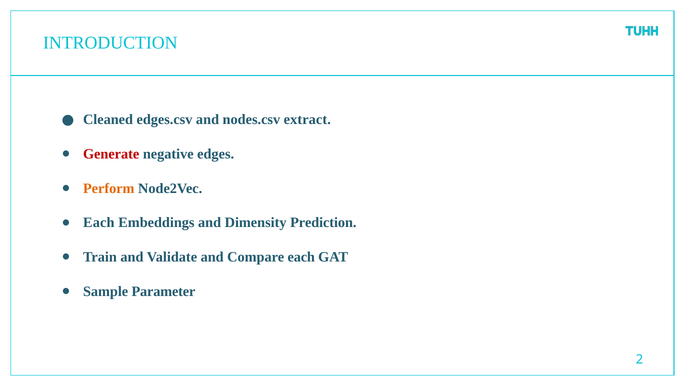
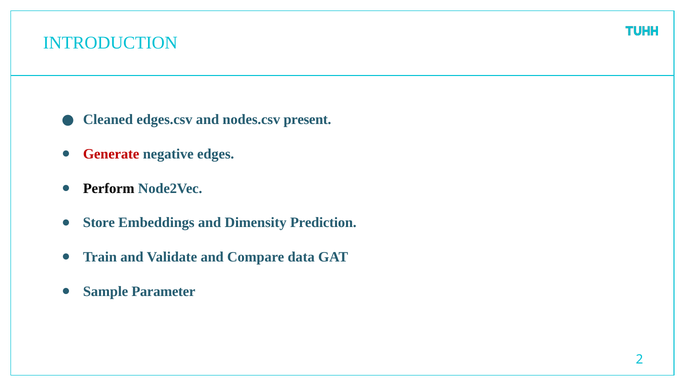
extract: extract -> present
Perform colour: orange -> black
Each at (99, 222): Each -> Store
Compare each: each -> data
